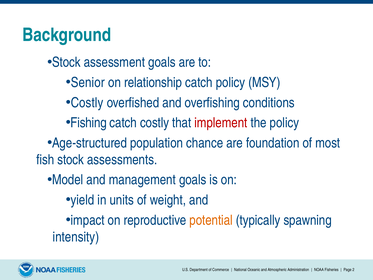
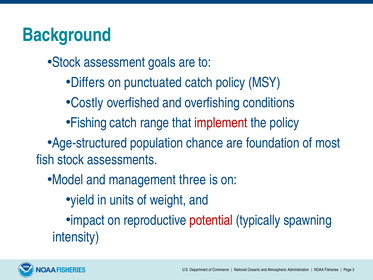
Senior: Senior -> Differs
relationship: relationship -> punctuated
catch costly: costly -> range
management goals: goals -> three
potential colour: orange -> red
